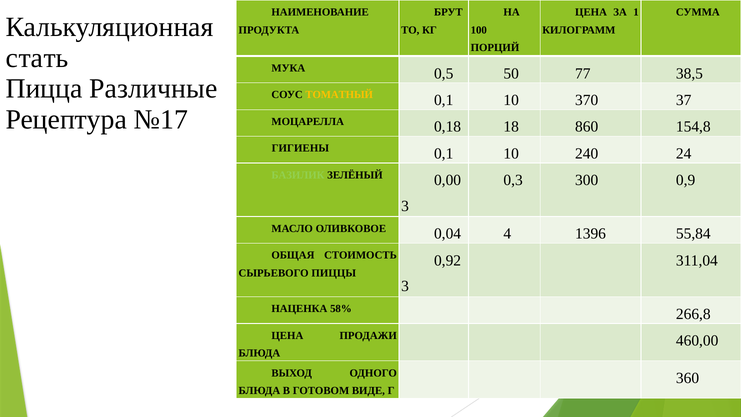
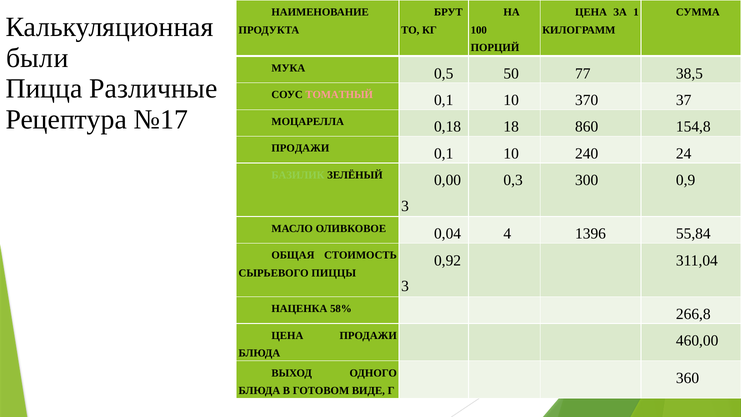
стать: стать -> были
ТОМАТНЫЙ colour: yellow -> pink
ГИГИЕНЫ at (300, 148): ГИГИЕНЫ -> ПРОДАЖИ
